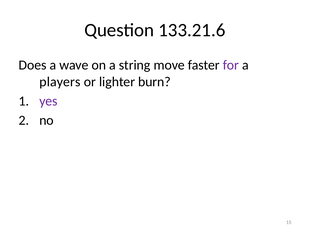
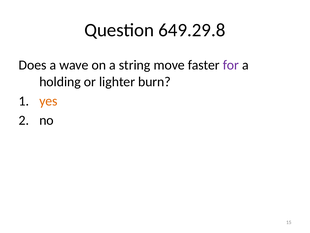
133.21.6: 133.21.6 -> 649.29.8
players: players -> holding
yes colour: purple -> orange
